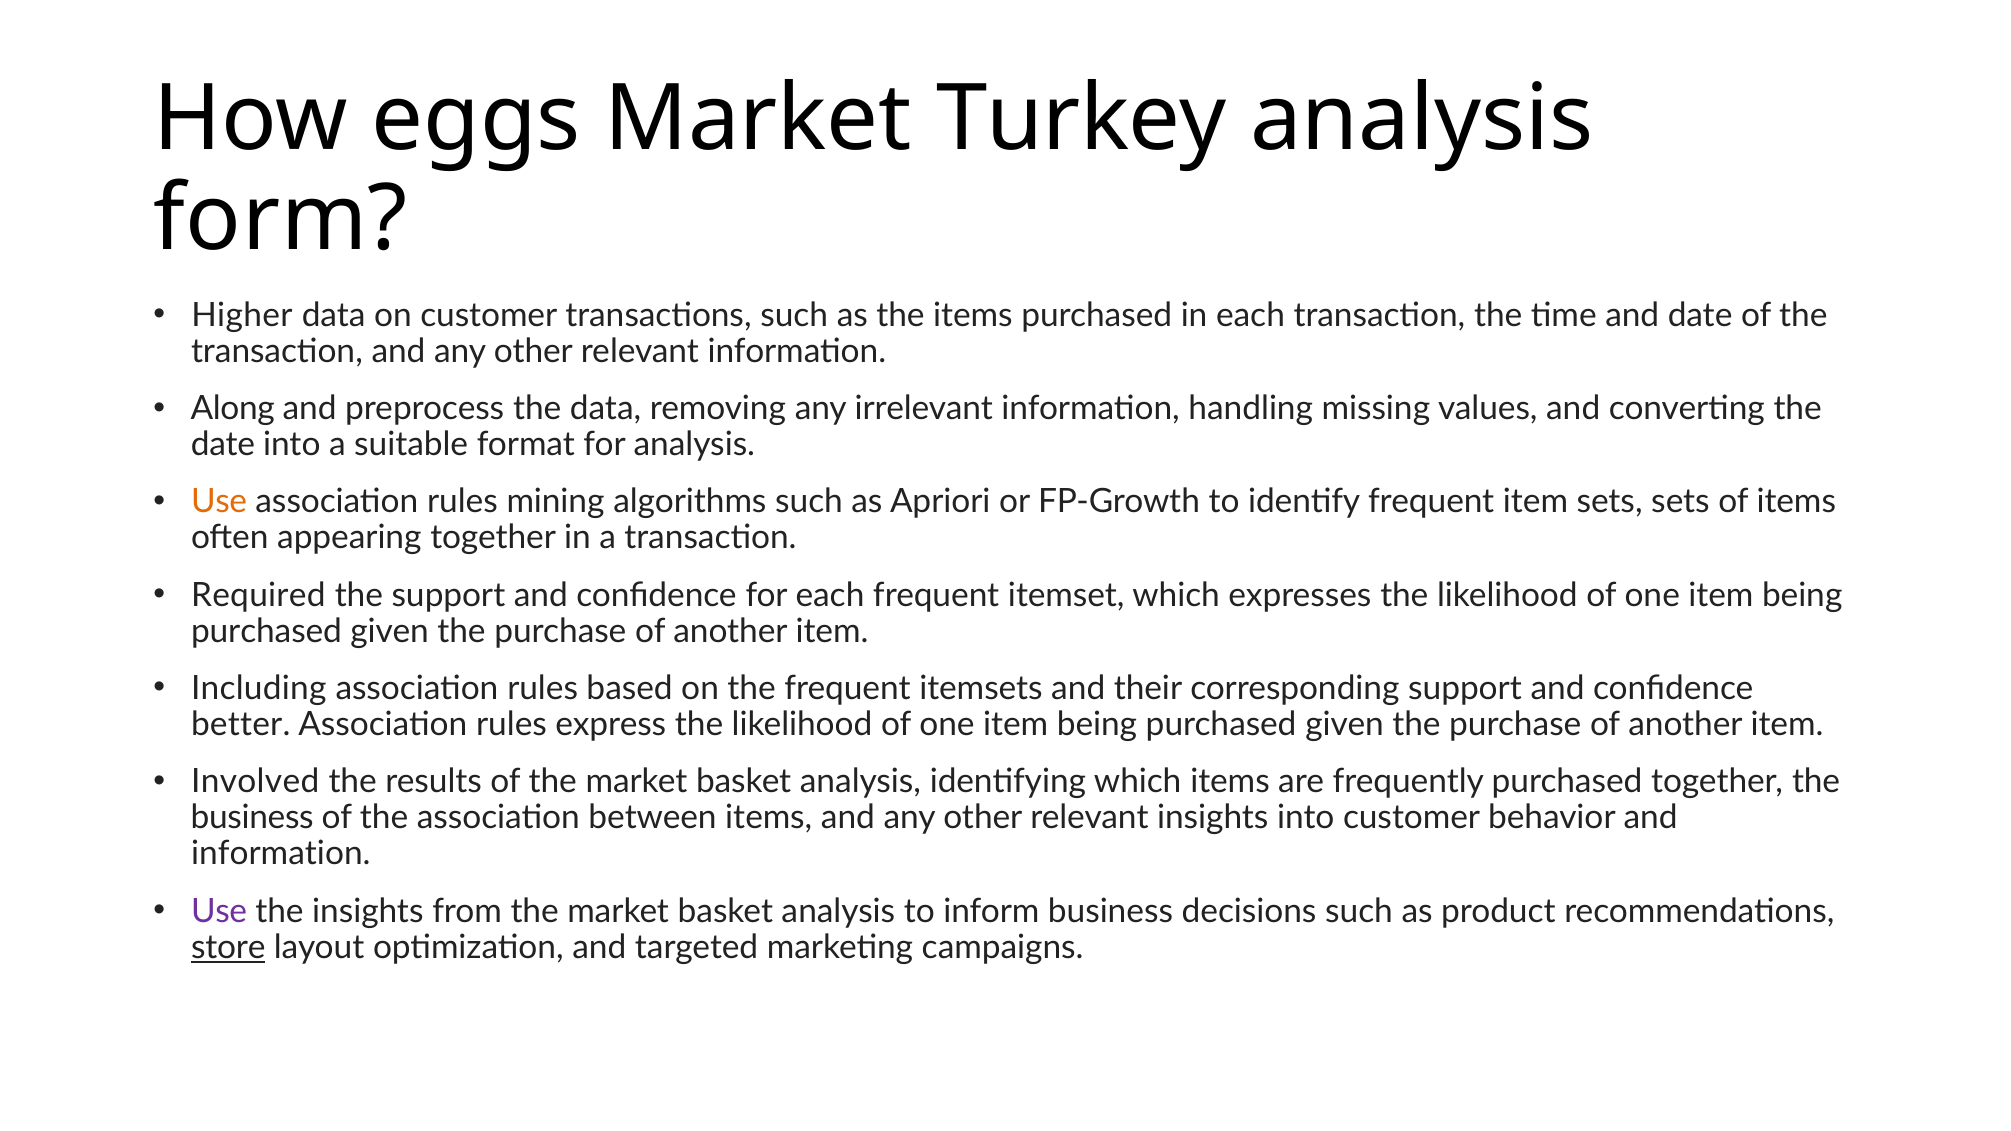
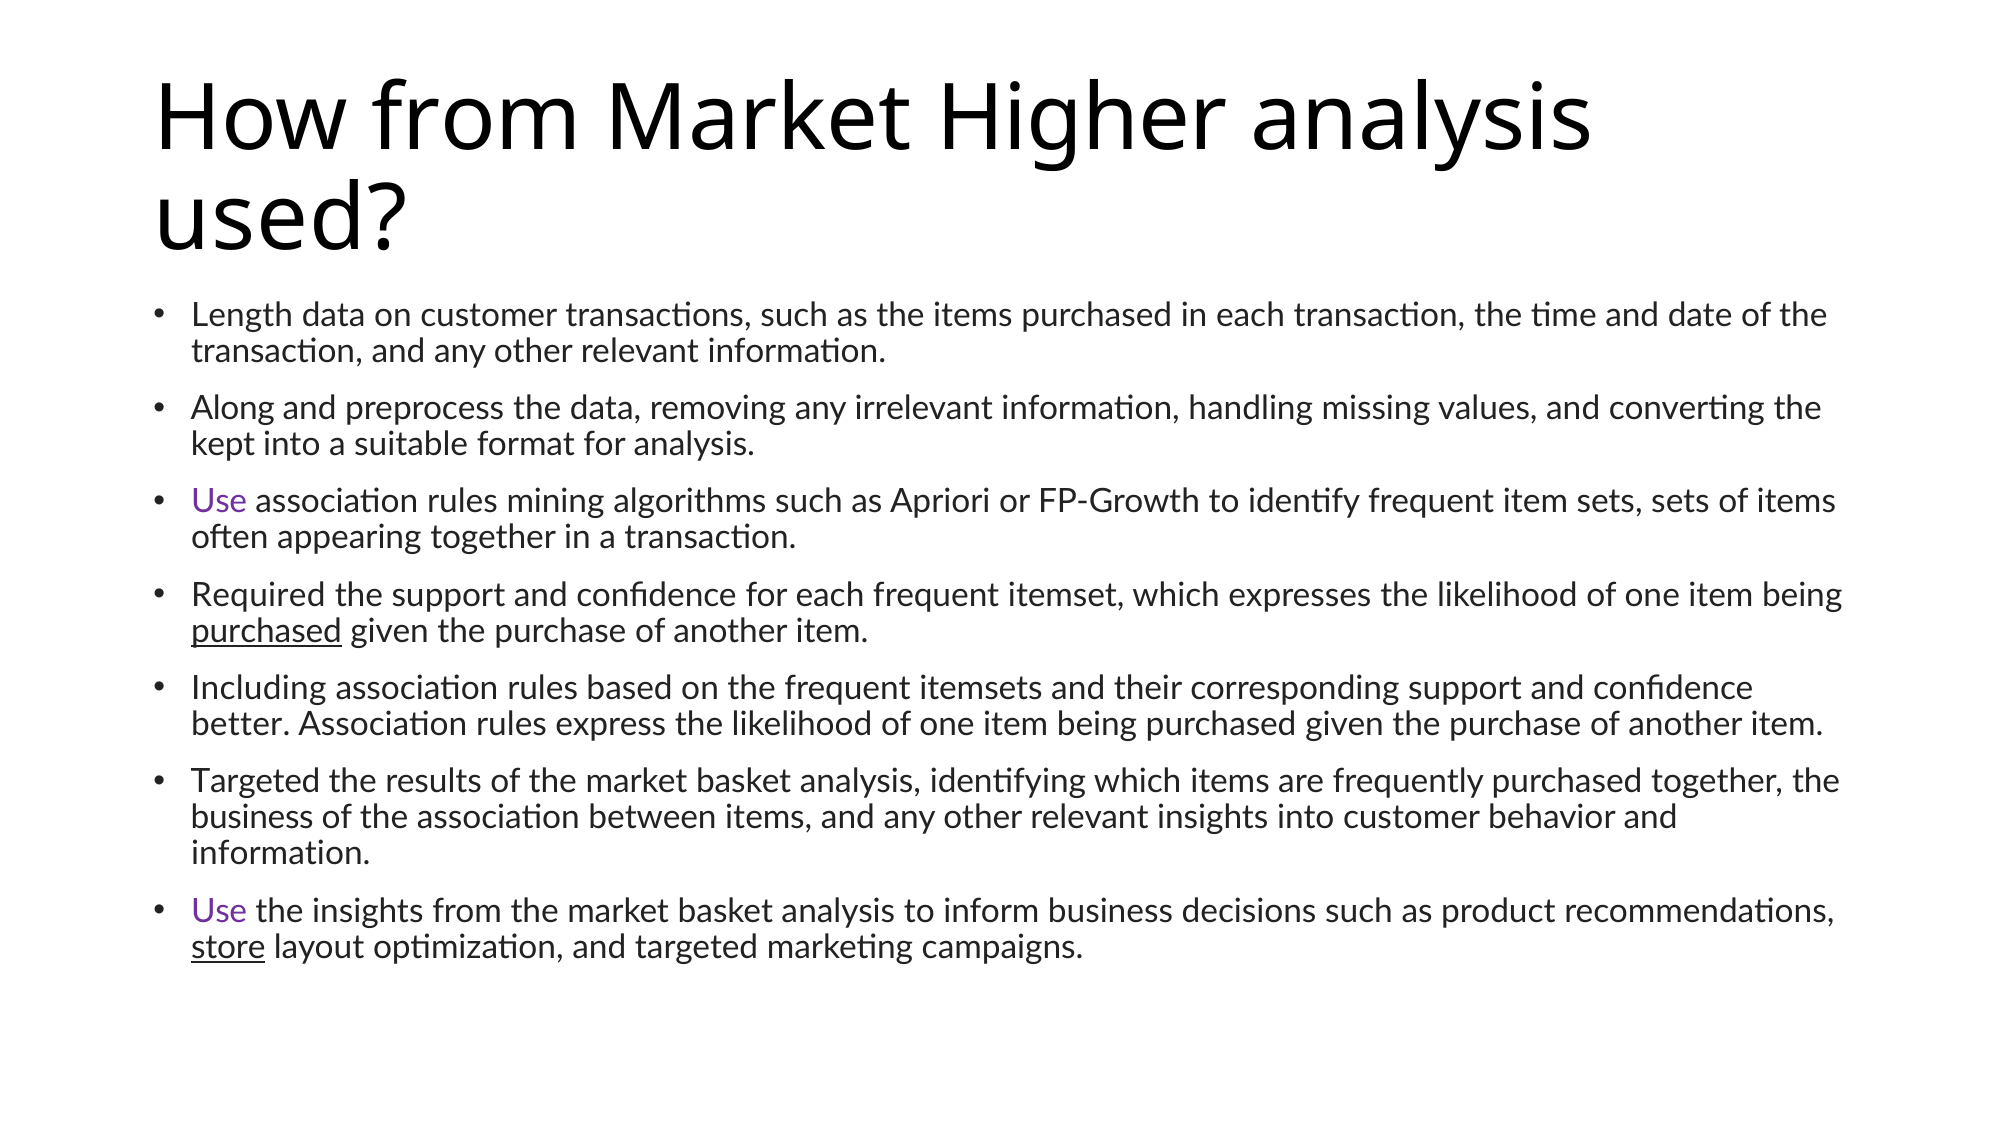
How eggs: eggs -> from
Turkey: Turkey -> Higher
form: form -> used
Higher: Higher -> Length
date at (223, 445): date -> kept
Use at (219, 502) colour: orange -> purple
purchased at (266, 631) underline: none -> present
Involved at (255, 782): Involved -> Targeted
